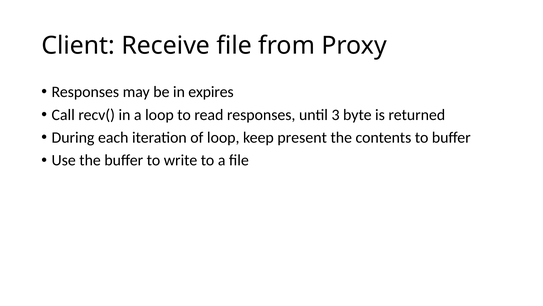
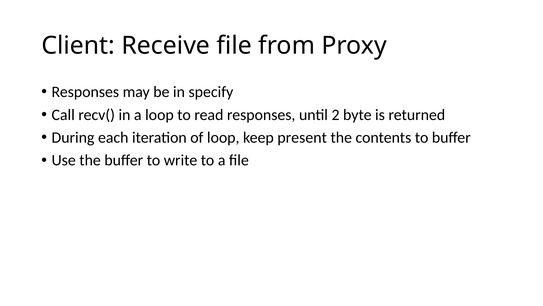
expires: expires -> specify
3: 3 -> 2
